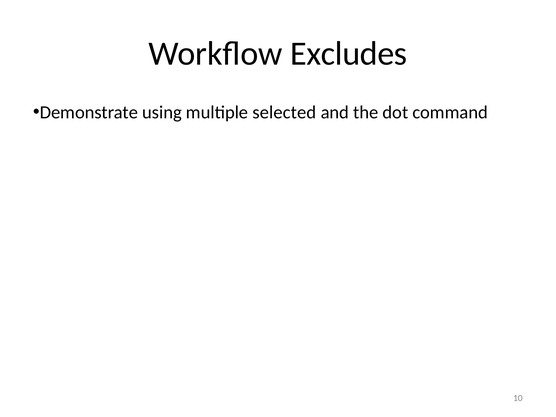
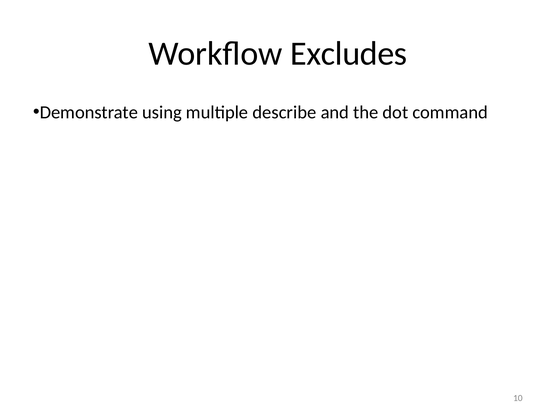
selected: selected -> describe
